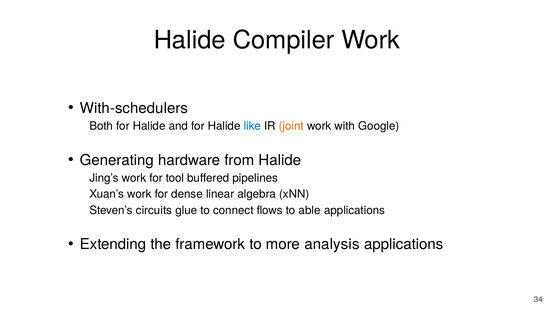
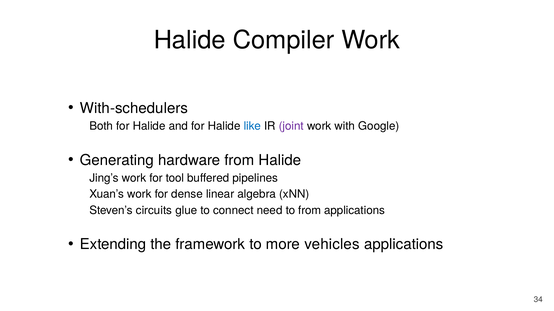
joint colour: orange -> purple
flows: flows -> need
to able: able -> from
analysis: analysis -> vehicles
